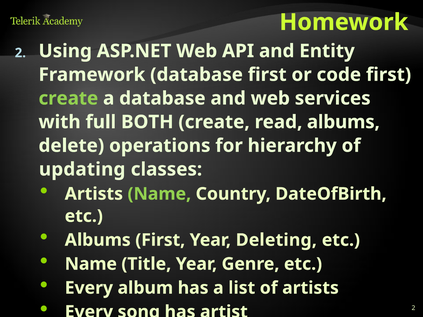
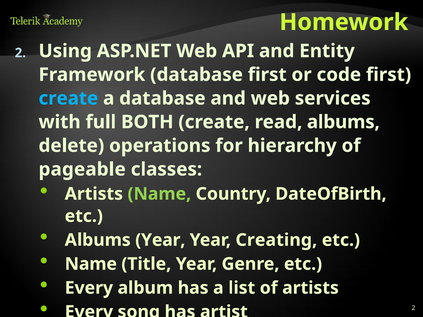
create at (68, 98) colour: light green -> light blue
updating: updating -> pageable
Albums First: First -> Year
Deleting: Deleting -> Creating
